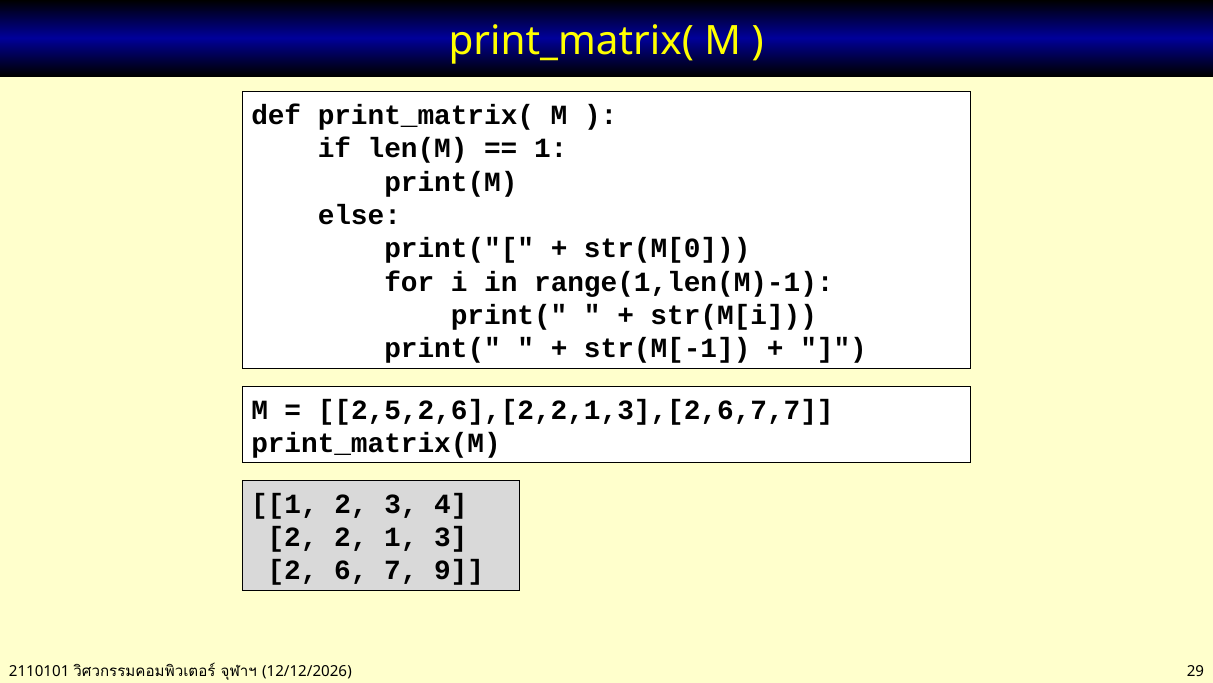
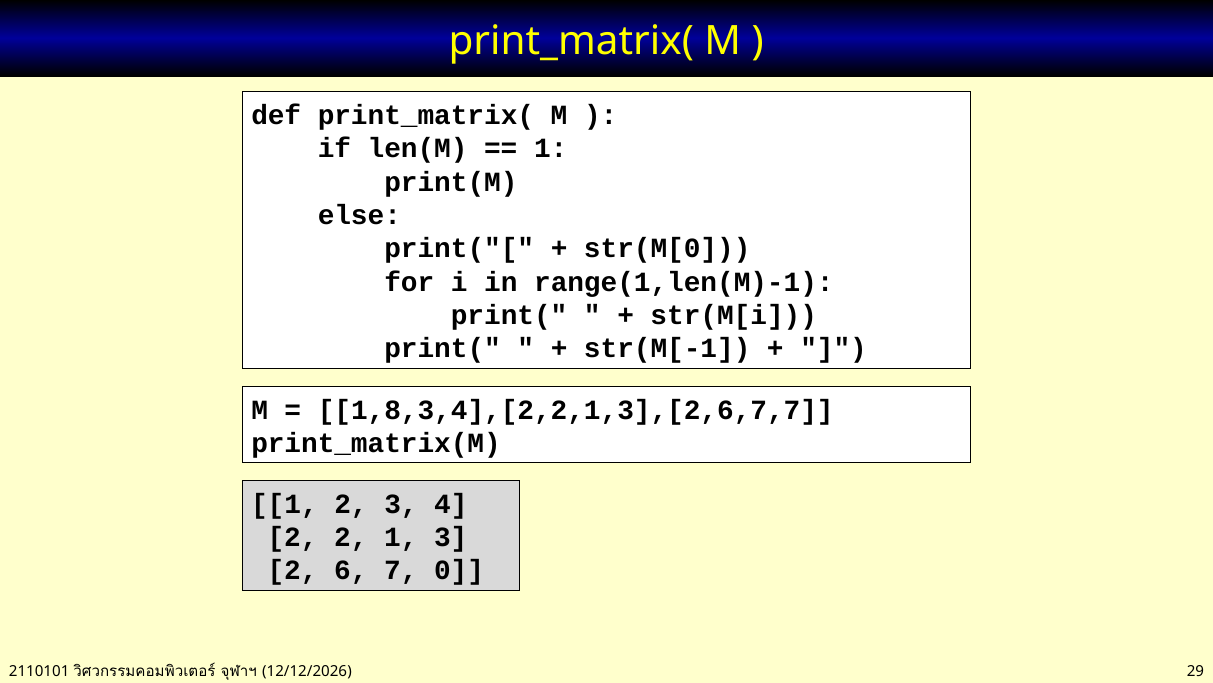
2,5,2,6],[2,2,1,3],[2,6,7,7: 2,5,2,6],[2,2,1,3],[2,6,7,7 -> 1,8,3,4],[2,2,1,3],[2,6,7,7
9: 9 -> 0
